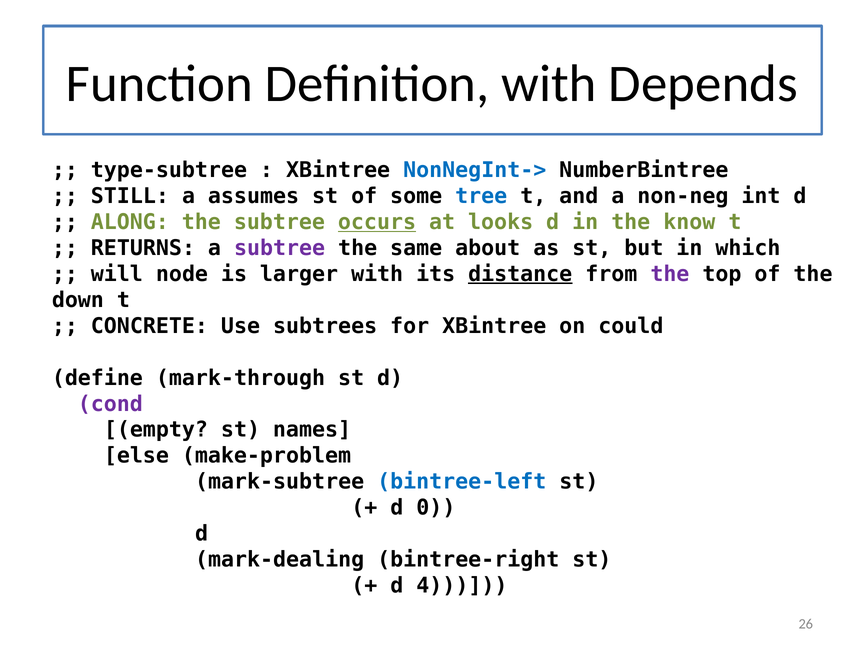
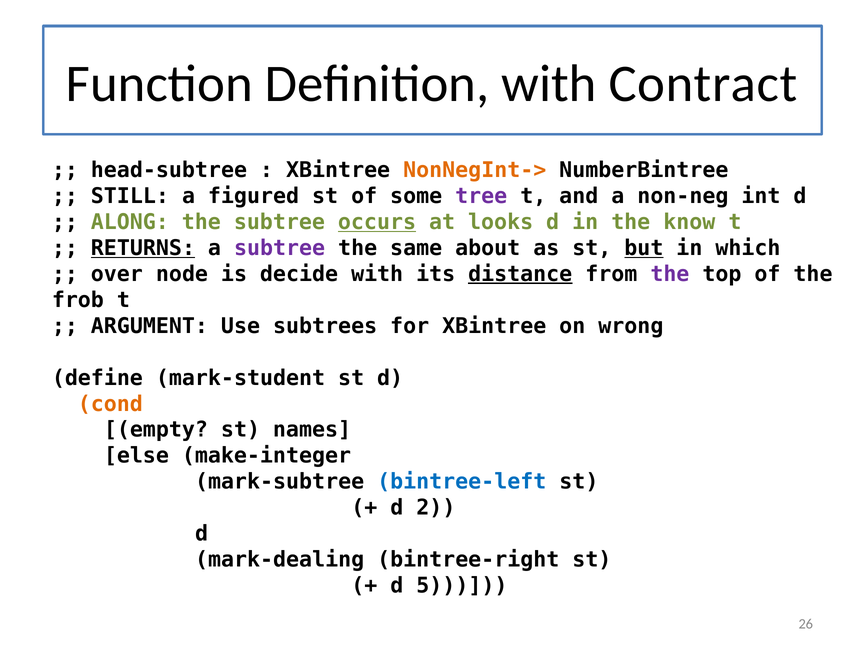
Depends: Depends -> Contract
type-subtree: type-subtree -> head-subtree
NonNegInt-> colour: blue -> orange
assumes: assumes -> figured
tree colour: blue -> purple
RETURNS underline: none -> present
but underline: none -> present
will: will -> over
larger: larger -> decide
down: down -> frob
CONCRETE: CONCRETE -> ARGUMENT
could: could -> wrong
mark-through: mark-through -> mark-student
cond colour: purple -> orange
make-problem: make-problem -> make-integer
0: 0 -> 2
4: 4 -> 5
